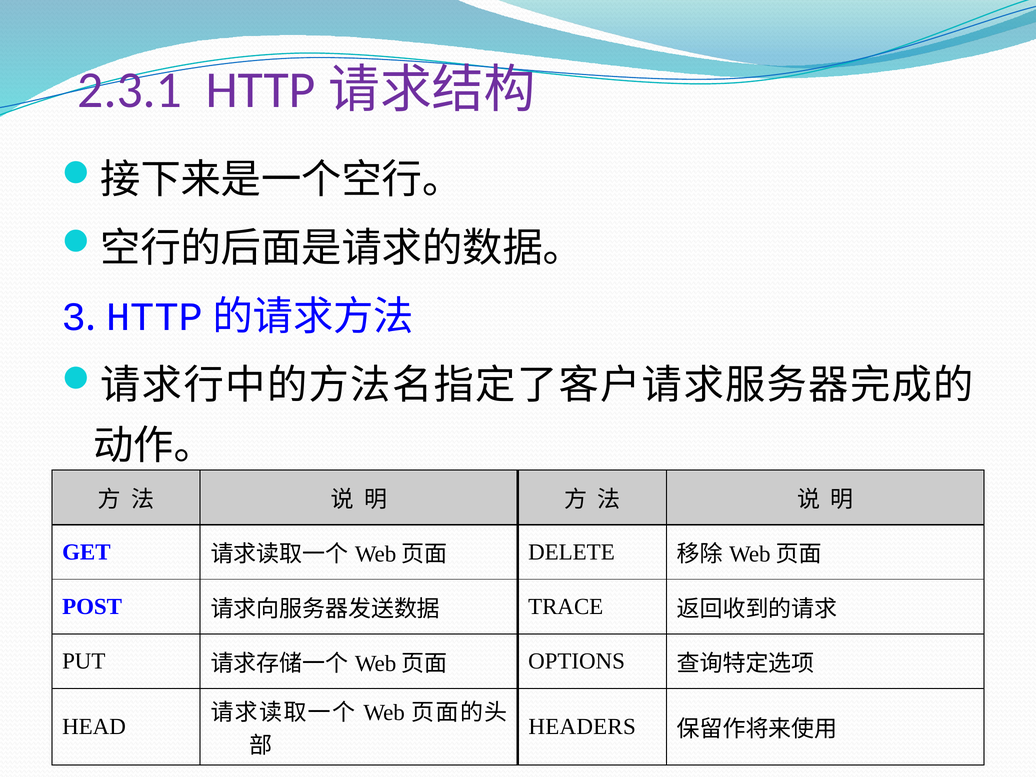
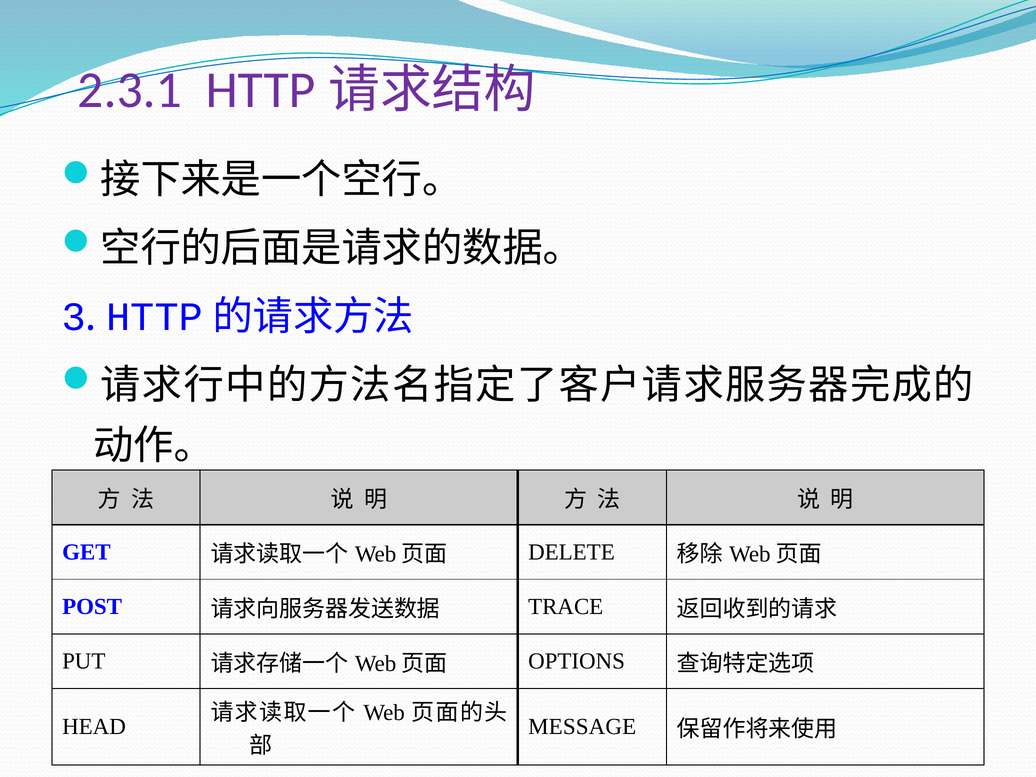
HEADERS: HEADERS -> MESSAGE
